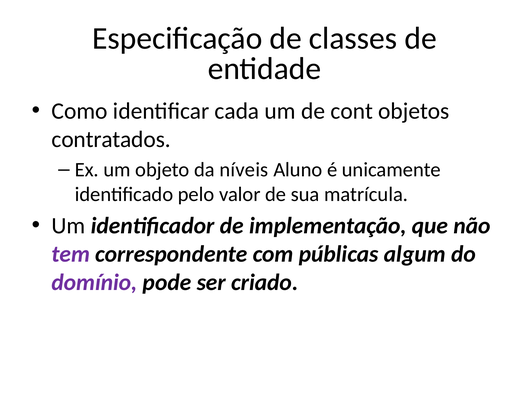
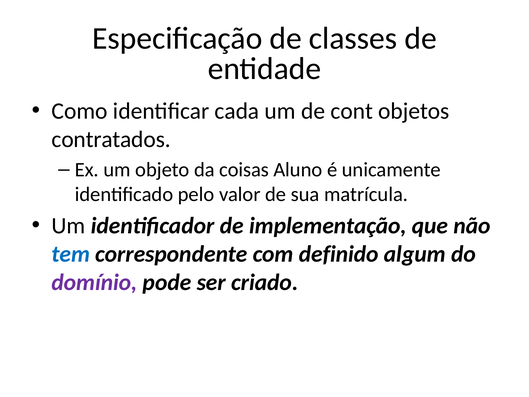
níveis: níveis -> coisas
tem colour: purple -> blue
públicas: públicas -> definido
